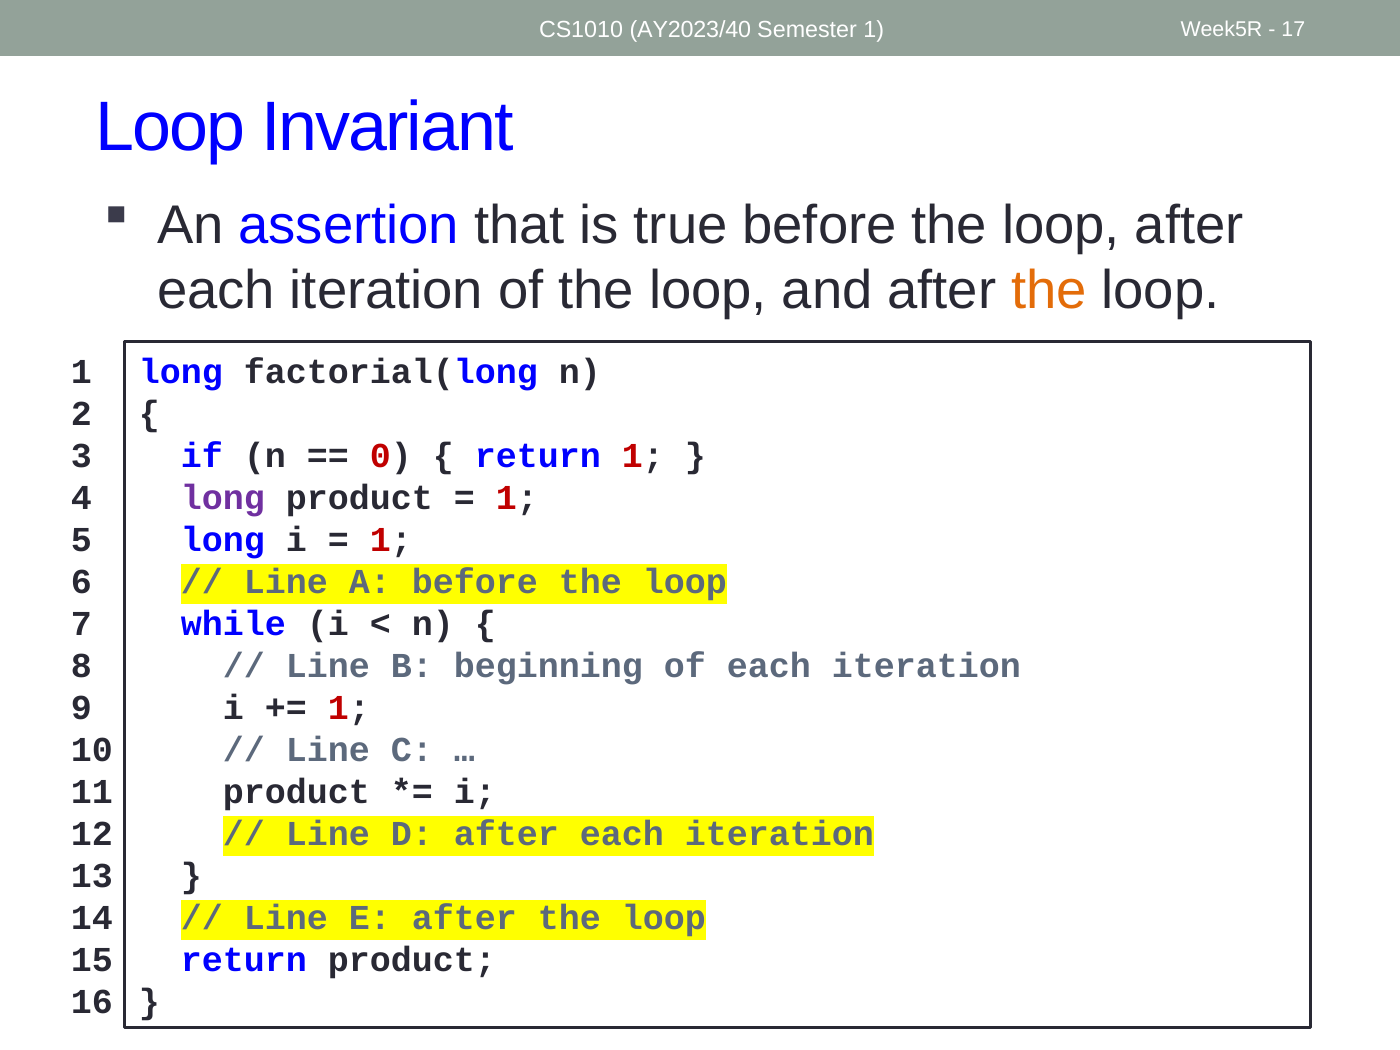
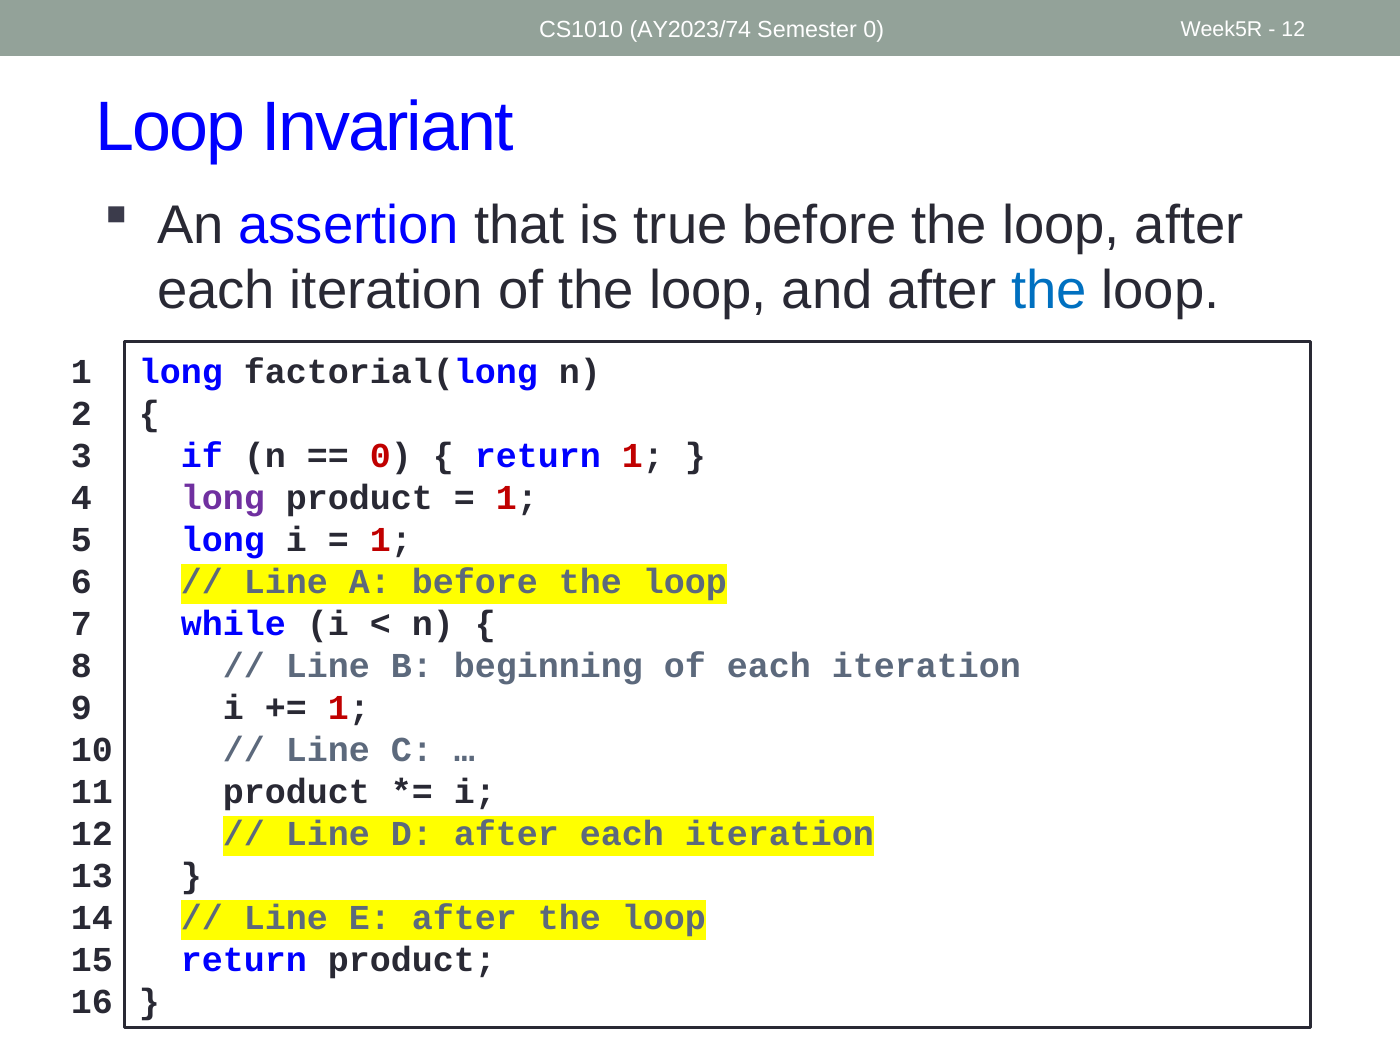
AY2023/40: AY2023/40 -> AY2023/74
Semester 1: 1 -> 0
17 at (1293, 29): 17 -> 12
the at (1049, 290) colour: orange -> blue
